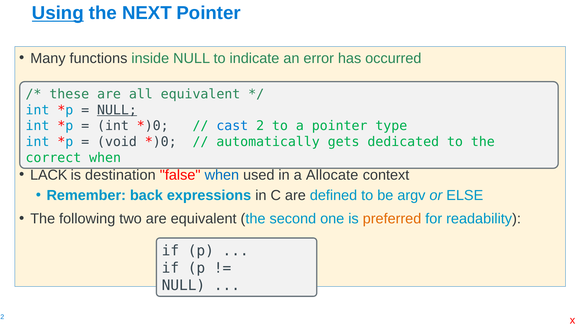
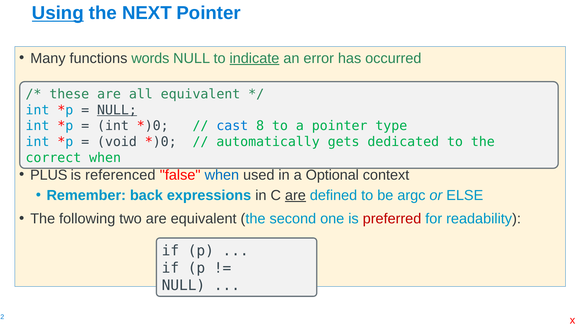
inside: inside -> words
indicate underline: none -> present
2: 2 -> 8
LACK: LACK -> PLUS
destination: destination -> referenced
Allocate: Allocate -> Optional
are at (295, 195) underline: none -> present
argv: argv -> argc
preferred colour: orange -> red
